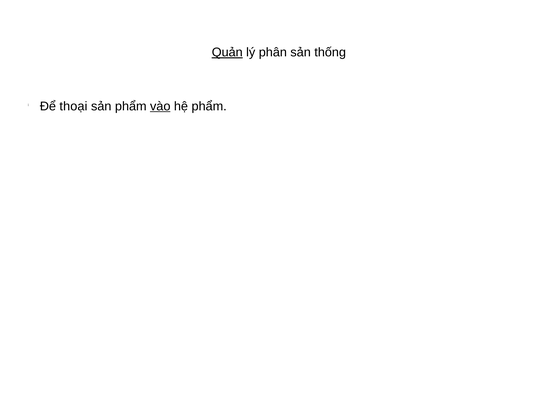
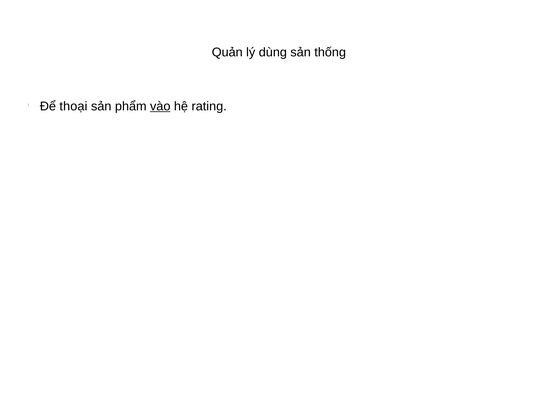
Quản underline: present -> none
phân: phân -> dùng
hệ phẩm: phẩm -> rating
